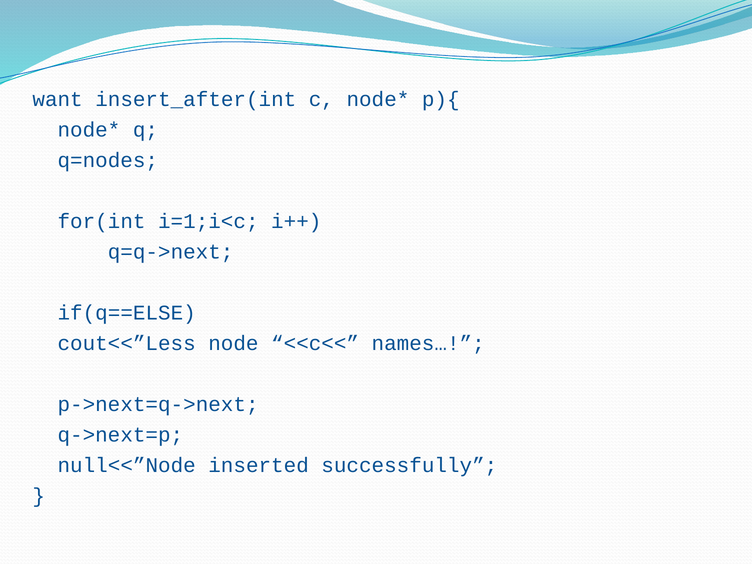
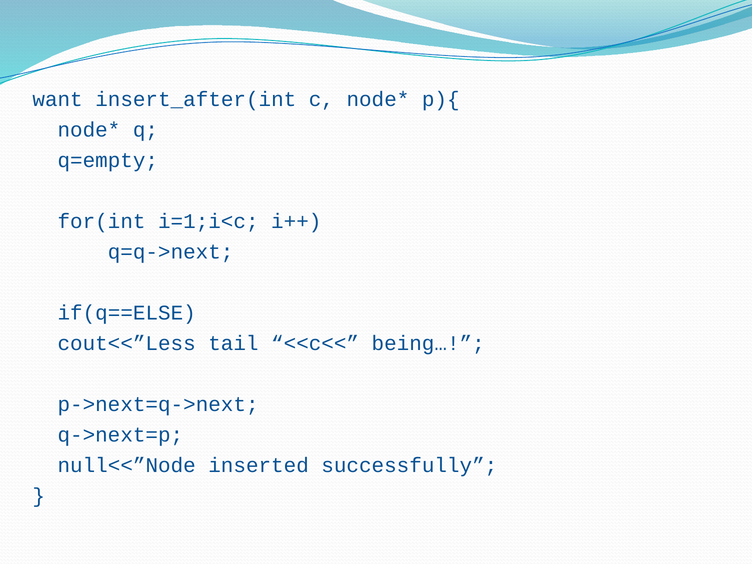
q=nodes: q=nodes -> q=empty
node: node -> tail
names…: names… -> being…
